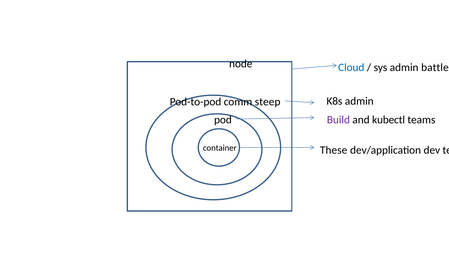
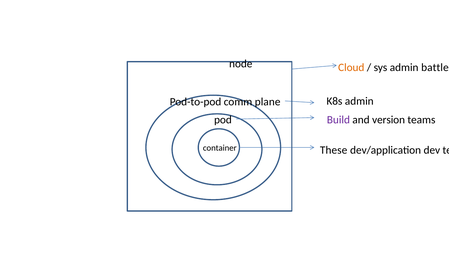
Cloud colour: blue -> orange
steep: steep -> plane
kubectl: kubectl -> version
